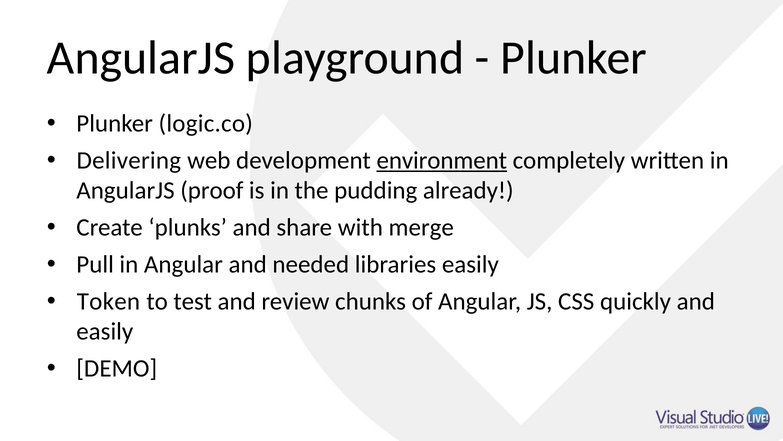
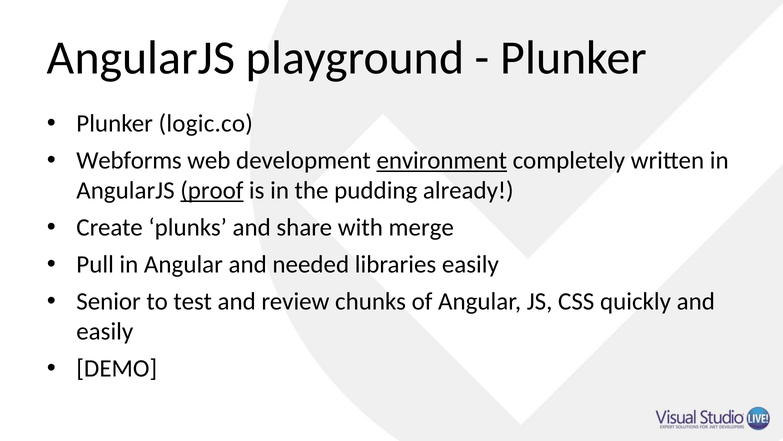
Delivering: Delivering -> Webforms
proof underline: none -> present
Token: Token -> Senior
